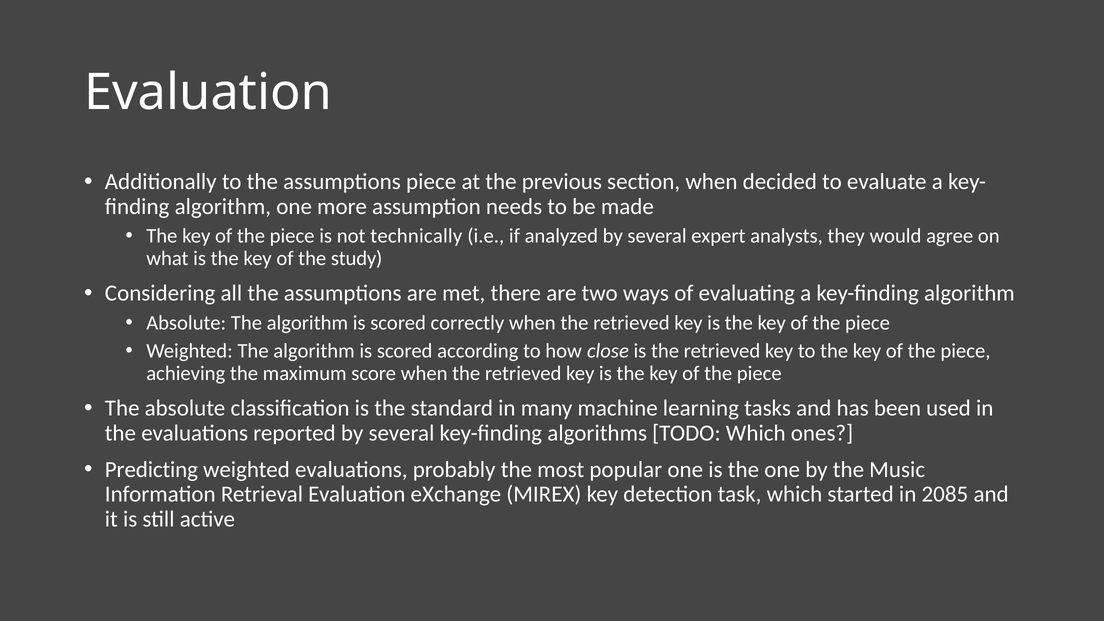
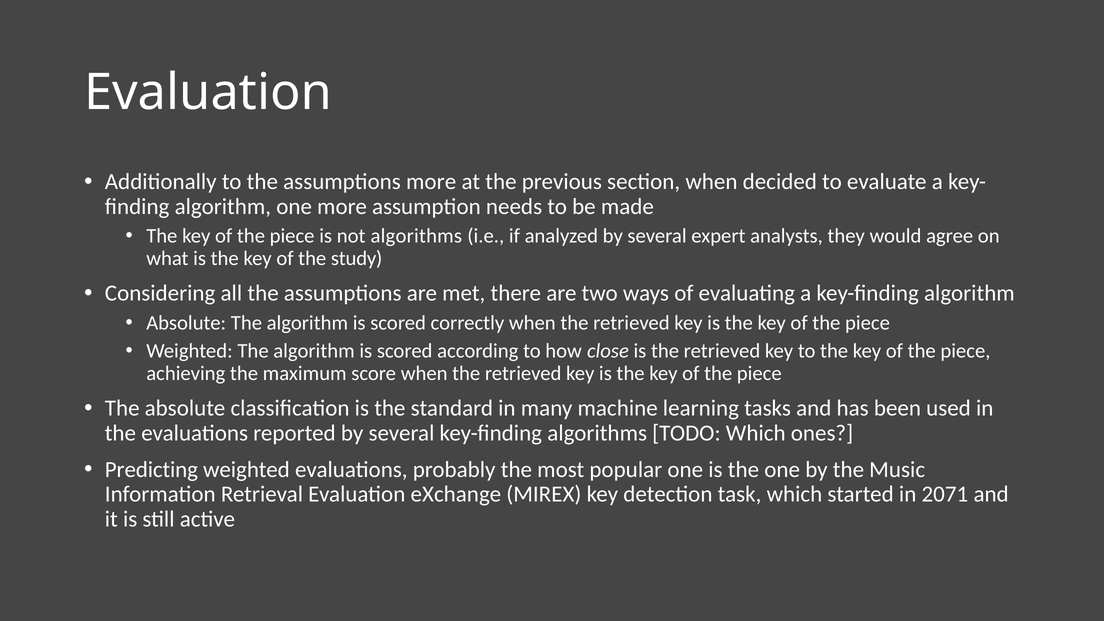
assumptions piece: piece -> more
not technically: technically -> algorithms
2085: 2085 -> 2071
